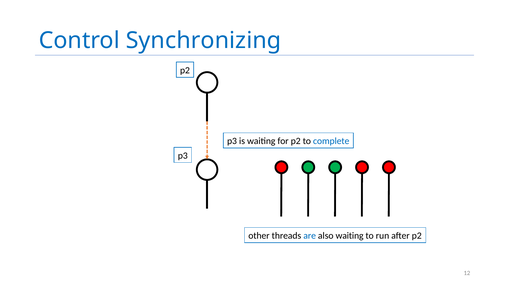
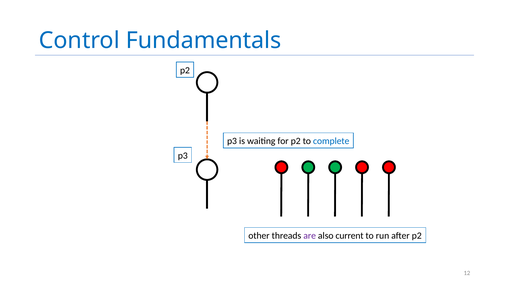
Synchronizing: Synchronizing -> Fundamentals
are colour: blue -> purple
also waiting: waiting -> current
